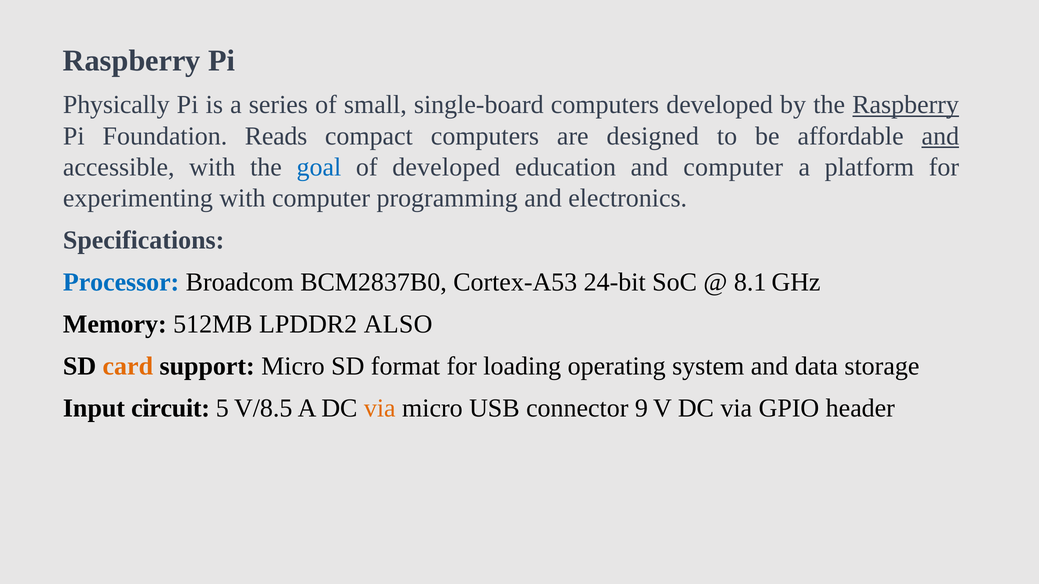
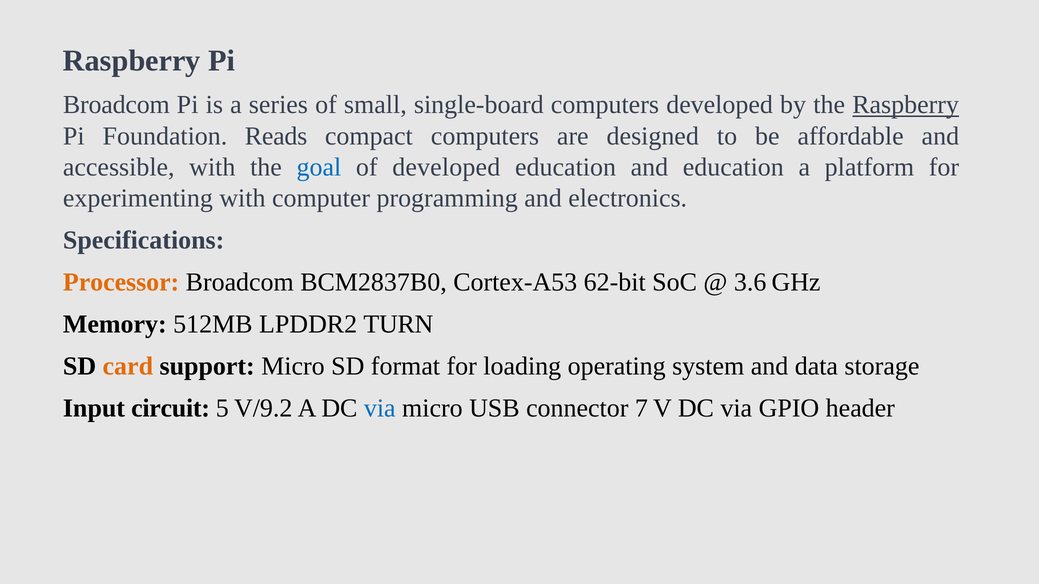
Physically at (116, 105): Physically -> Broadcom
and at (940, 136) underline: present -> none
and computer: computer -> education
Processor colour: blue -> orange
24-bit: 24-bit -> 62-bit
8.1: 8.1 -> 3.6
ALSO: ALSO -> TURN
V/8.5: V/8.5 -> V/9.2
via at (380, 408) colour: orange -> blue
9: 9 -> 7
